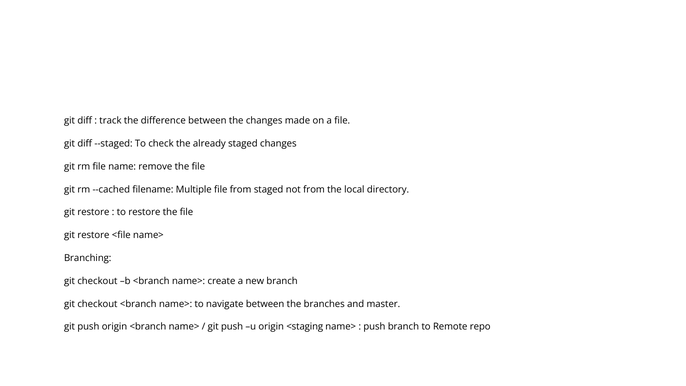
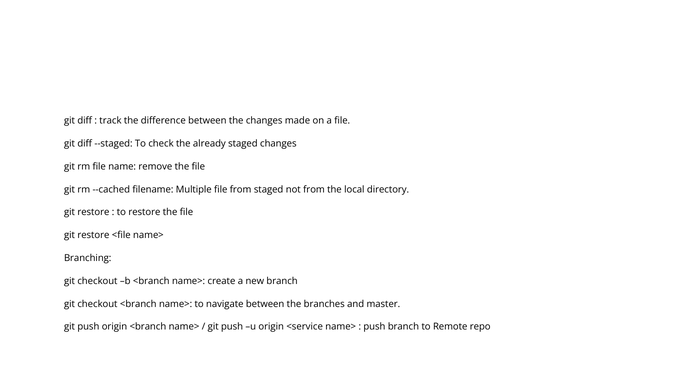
<staging: <staging -> <service
